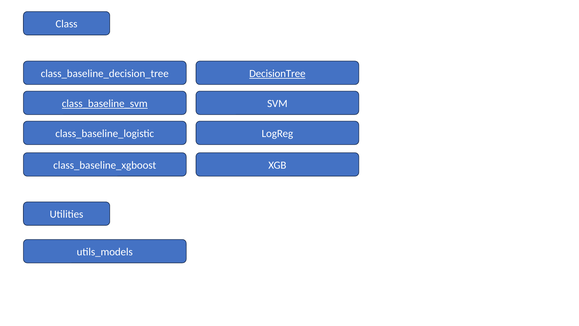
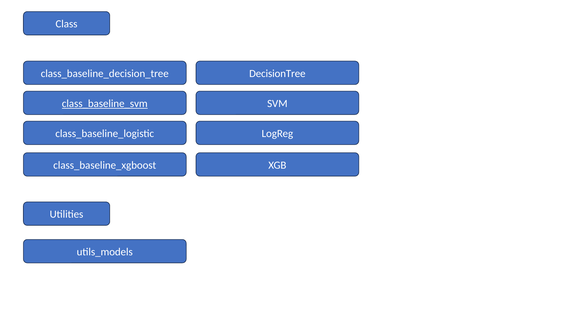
DecisionTree underline: present -> none
